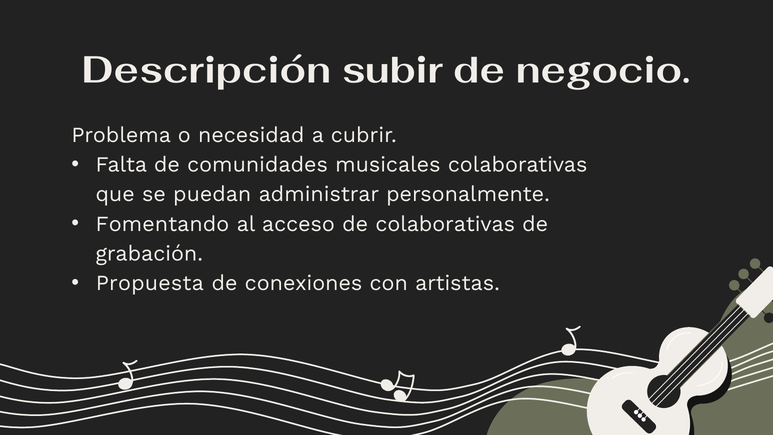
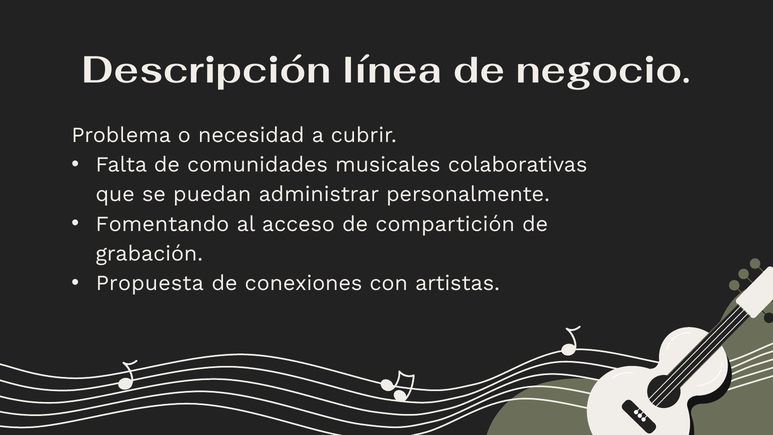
subir: subir -> línea
de colaborativas: colaborativas -> compartición
